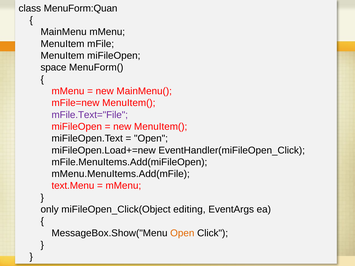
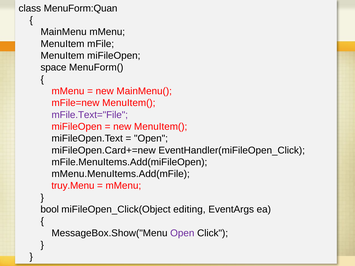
miFileOpen.Load+=new: miFileOpen.Load+=new -> miFileOpen.Card+=new
text.Menu: text.Menu -> truy.Menu
only: only -> bool
Open at (182, 233) colour: orange -> purple
